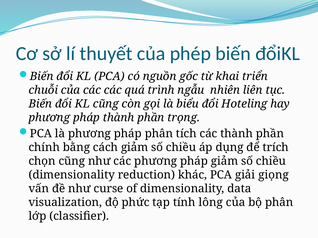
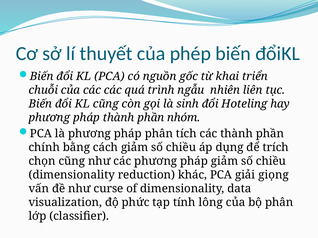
biểu: biểu -> sinh
trọng: trọng -> nhóm
